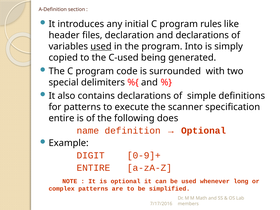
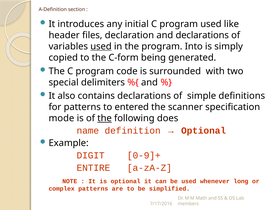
program rules: rules -> used
C-used: C-used -> C-form
execute: execute -> entered
entire at (61, 118): entire -> mode
the at (105, 118) underline: none -> present
